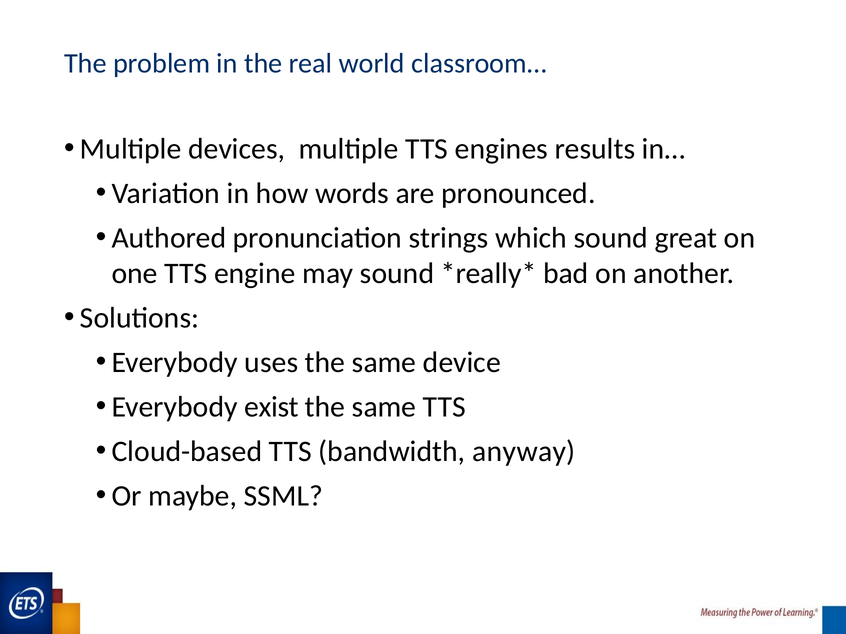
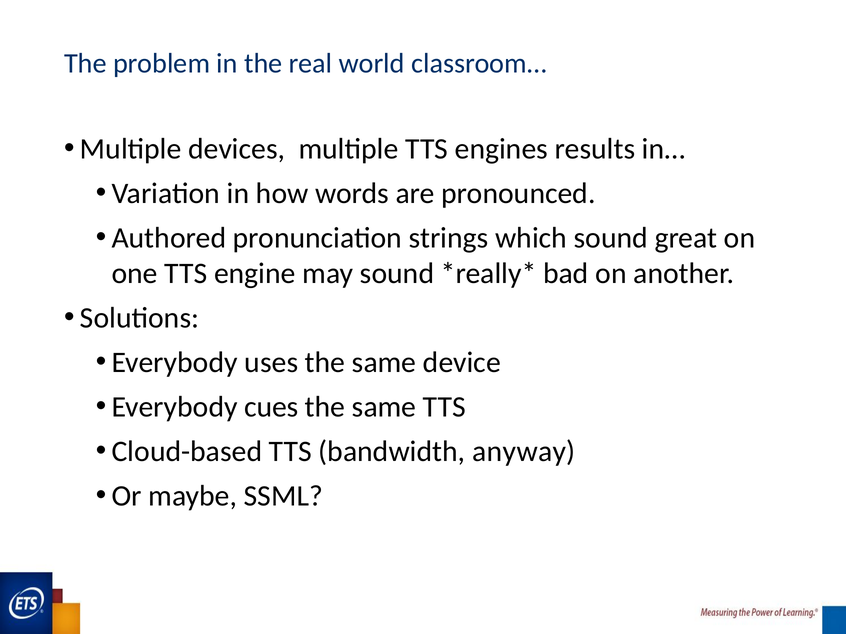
exist: exist -> cues
